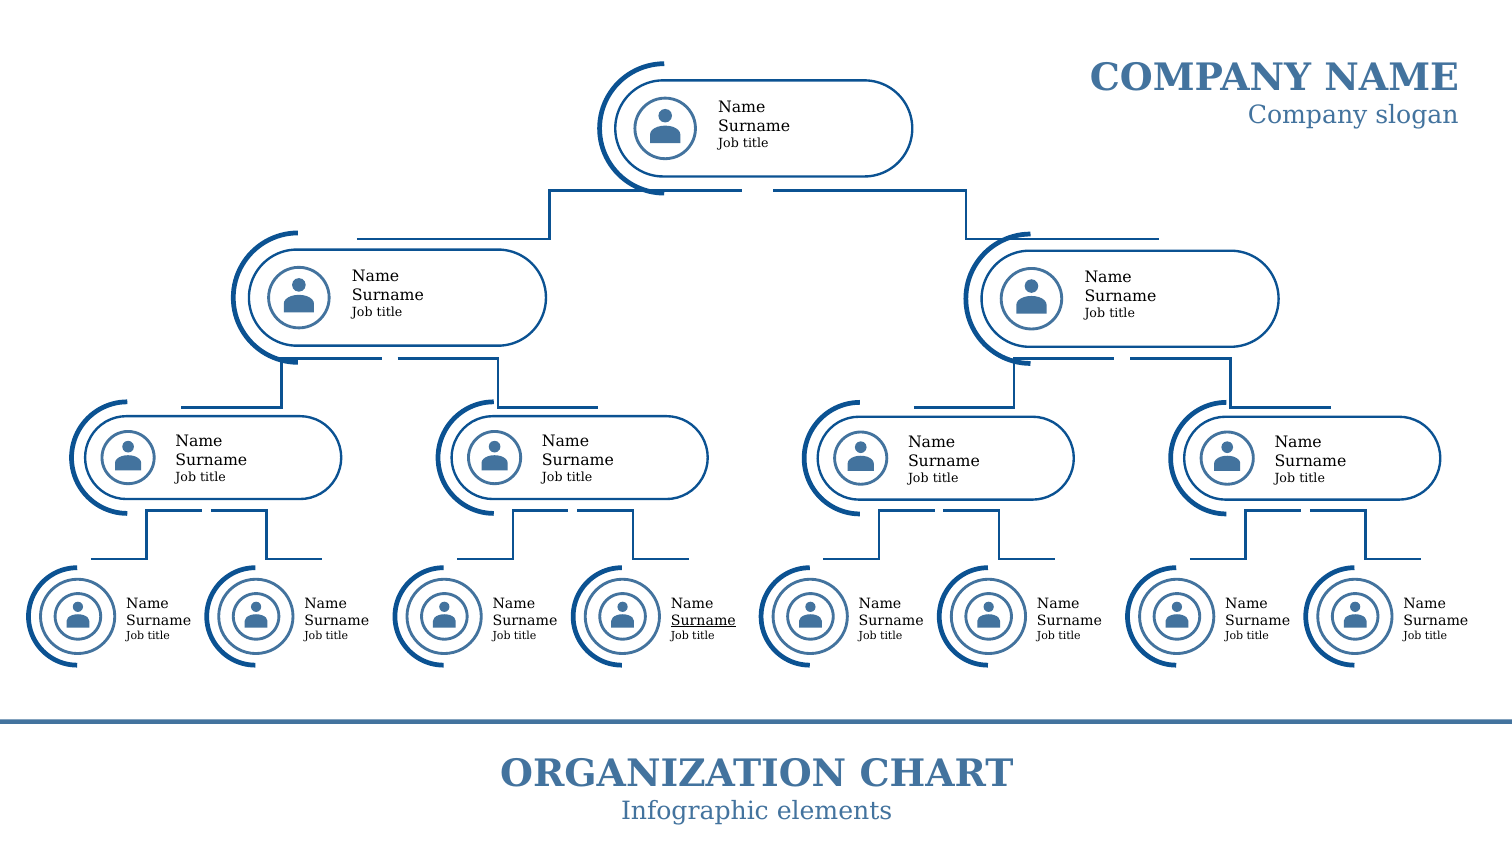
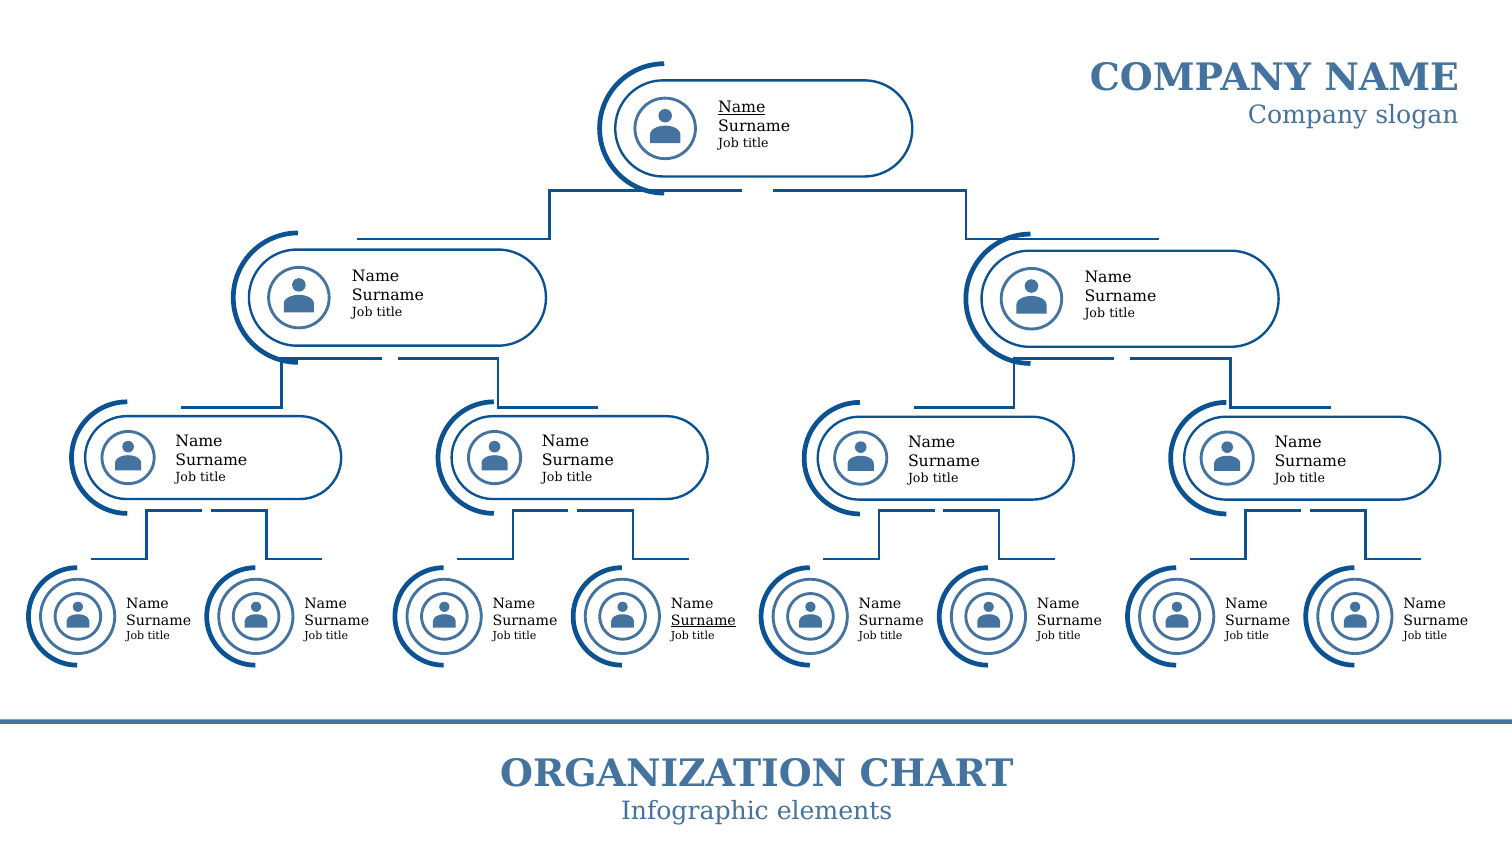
Name at (742, 107) underline: none -> present
